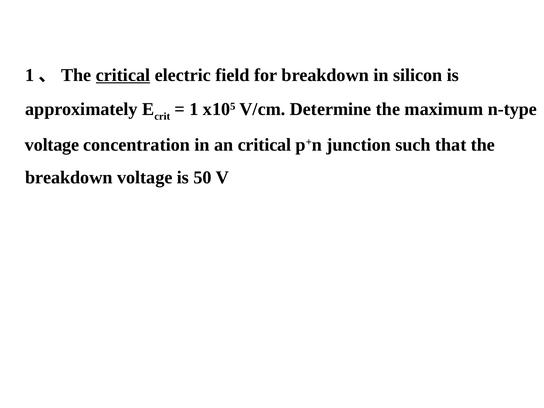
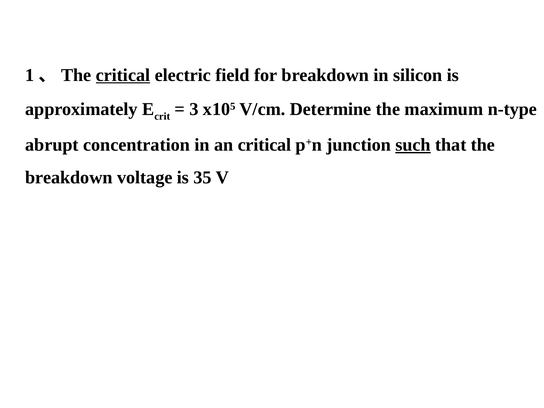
1: 1 -> 3
voltage at (52, 145): voltage -> abrupt
such underline: none -> present
50: 50 -> 35
